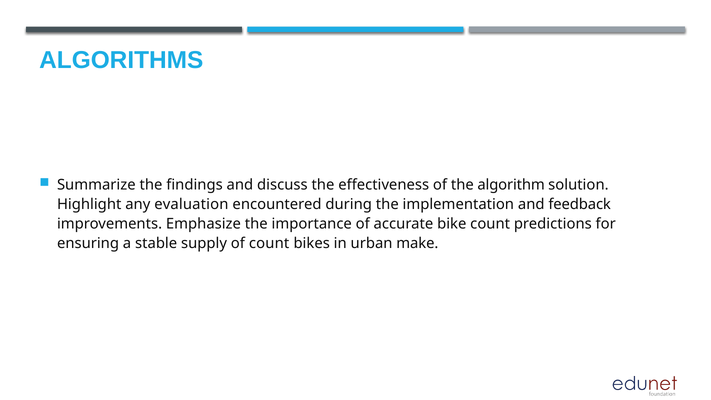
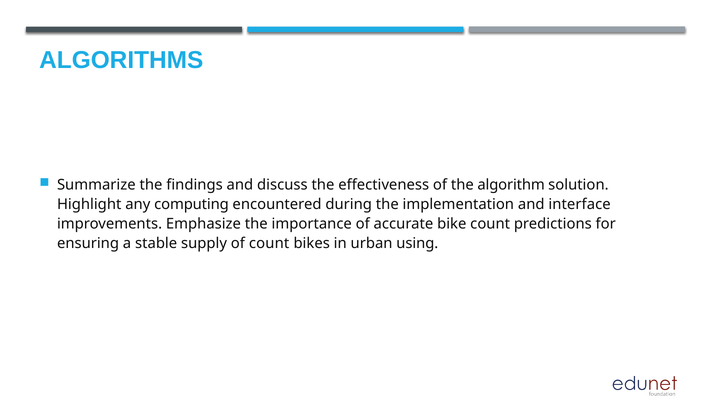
evaluation: evaluation -> computing
feedback: feedback -> interface
make: make -> using
